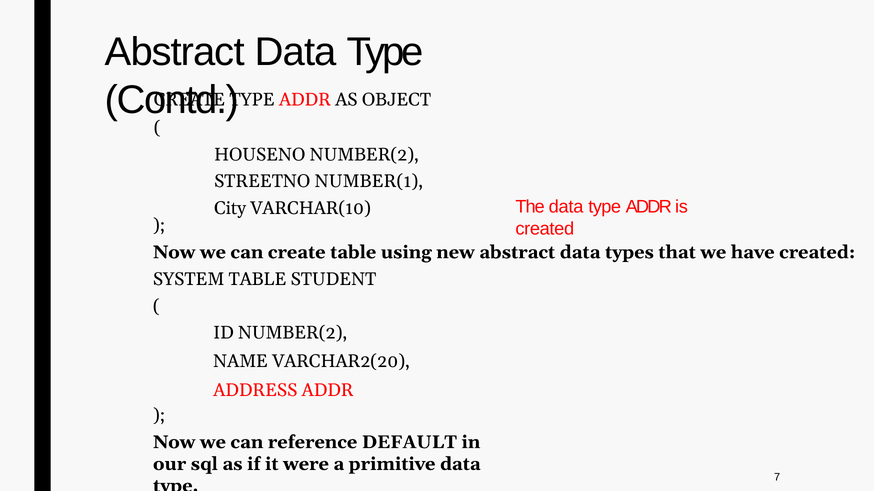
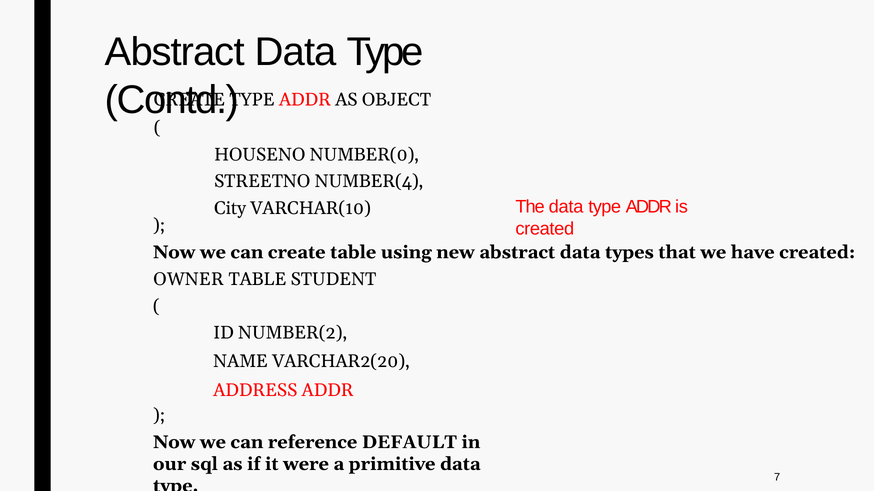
HOUSENO NUMBER(2: NUMBER(2 -> NUMBER(0
NUMBER(1: NUMBER(1 -> NUMBER(4
SYSTEM: SYSTEM -> OWNER
